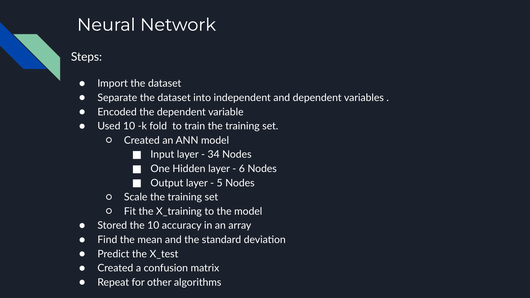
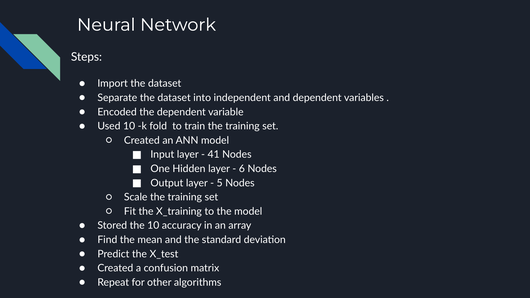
34: 34 -> 41
